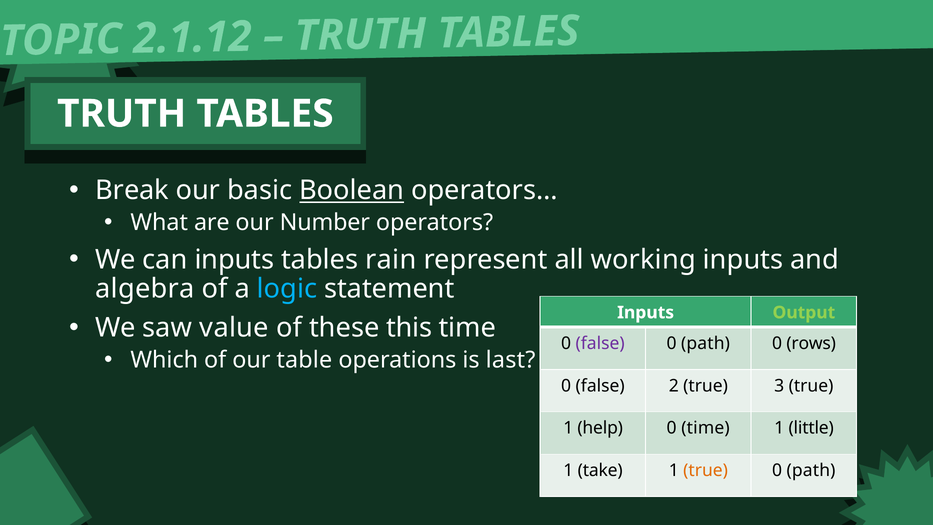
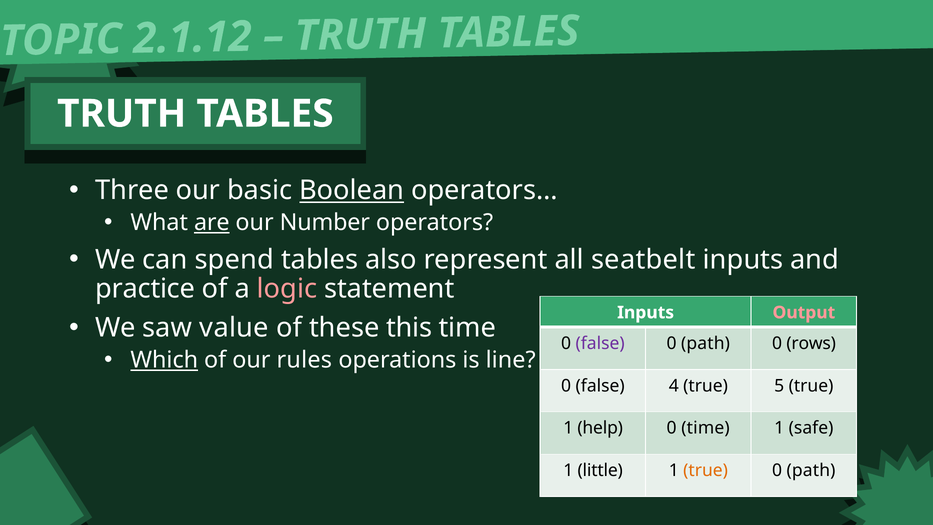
Break: Break -> Three
are underline: none -> present
can inputs: inputs -> spend
rain: rain -> also
working: working -> seatbelt
algebra: algebra -> practice
logic colour: light blue -> pink
Output colour: light green -> pink
Which underline: none -> present
table: table -> rules
last: last -> line
2: 2 -> 4
3: 3 -> 5
little: little -> safe
take: take -> little
